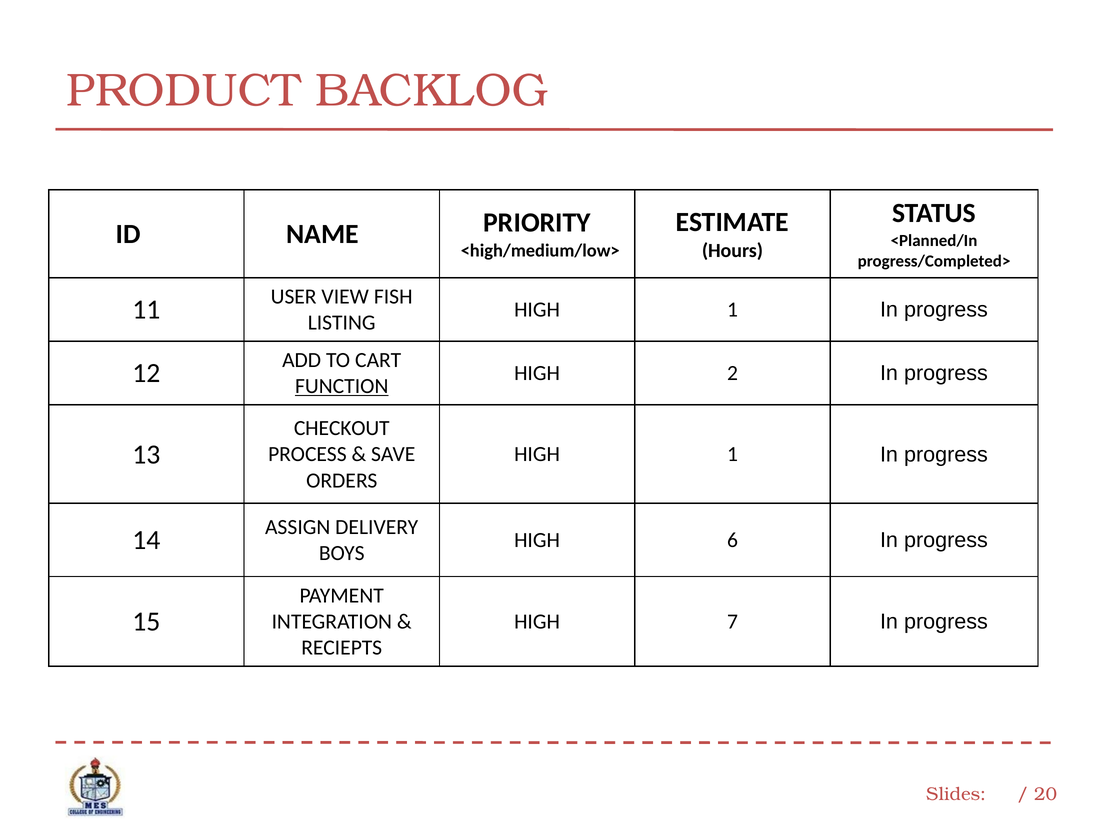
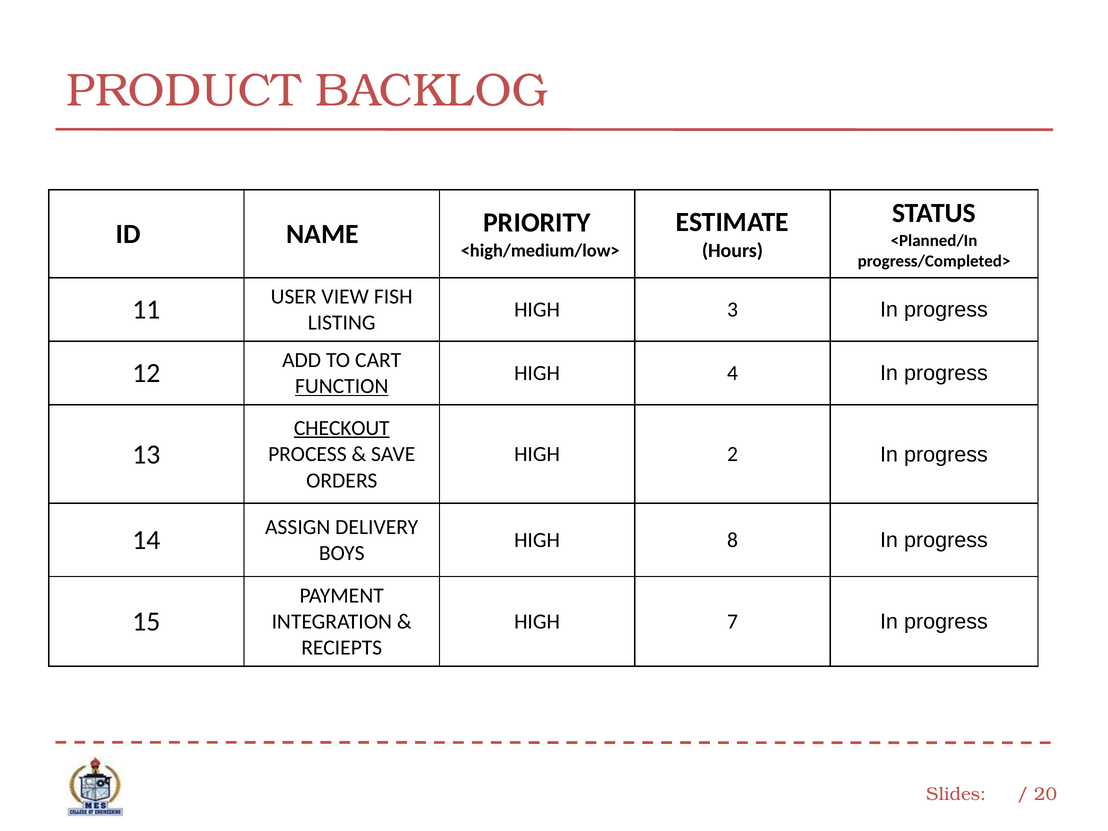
1 at (732, 310): 1 -> 3
2: 2 -> 4
CHECKOUT underline: none -> present
1 at (732, 454): 1 -> 2
6: 6 -> 8
